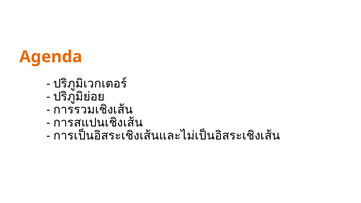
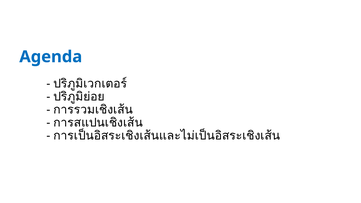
Agenda colour: orange -> blue
